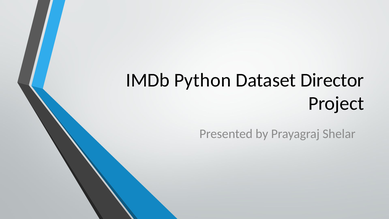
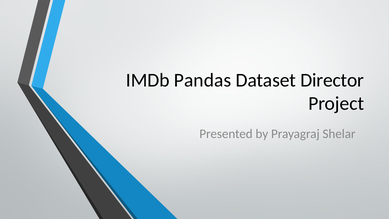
Python: Python -> Pandas
